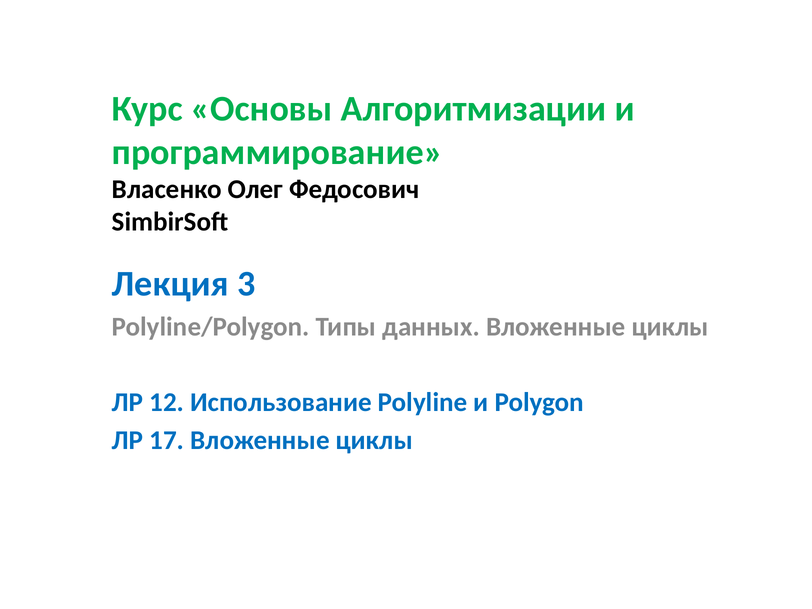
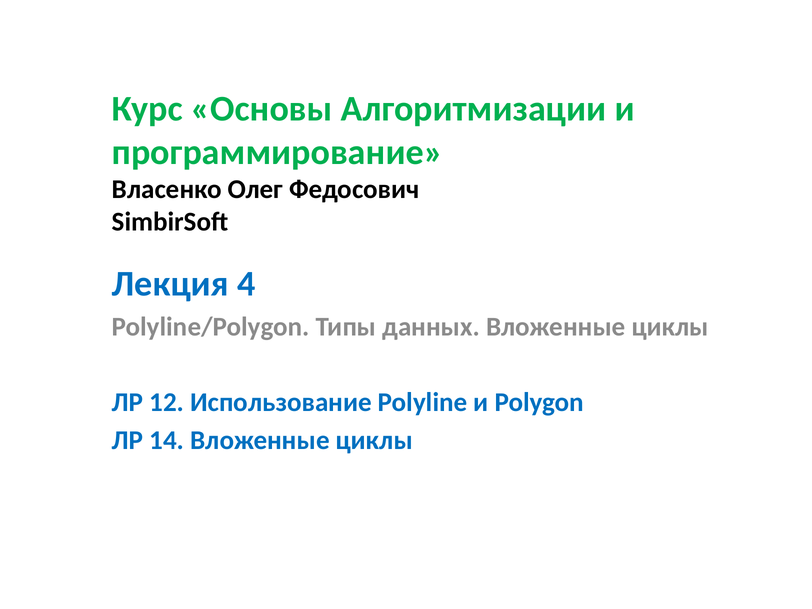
3: 3 -> 4
17: 17 -> 14
